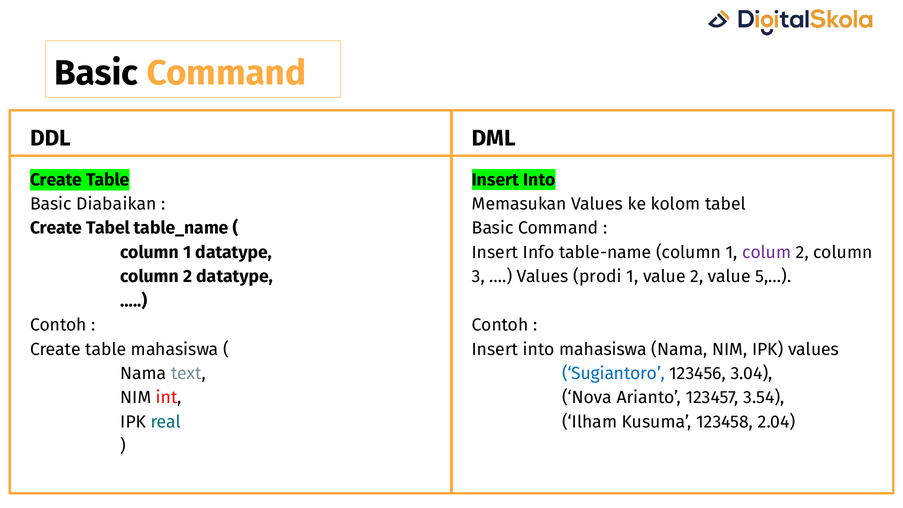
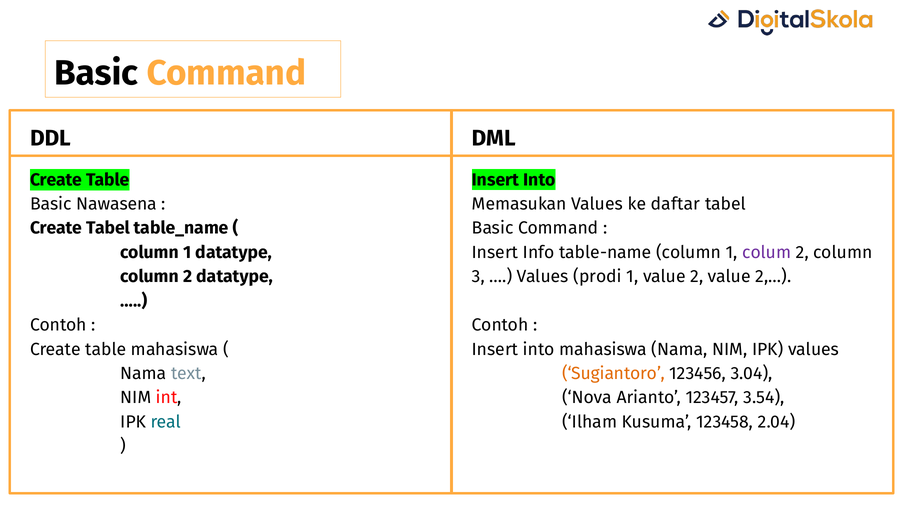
kolom: kolom -> daftar
Diabaikan: Diabaikan -> Nawasena
5,…: 5,… -> 2,…
Sugiantoro colour: blue -> orange
